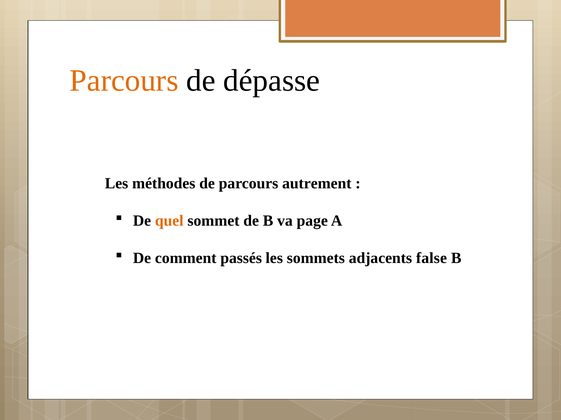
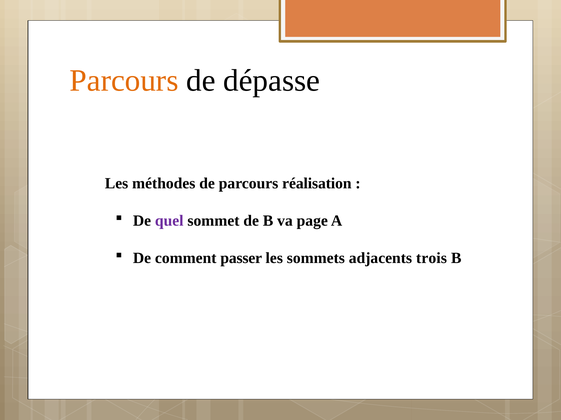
autrement: autrement -> réalisation
quel colour: orange -> purple
passés: passés -> passer
false: false -> trois
